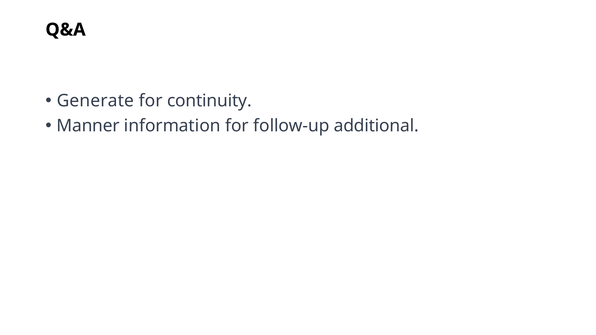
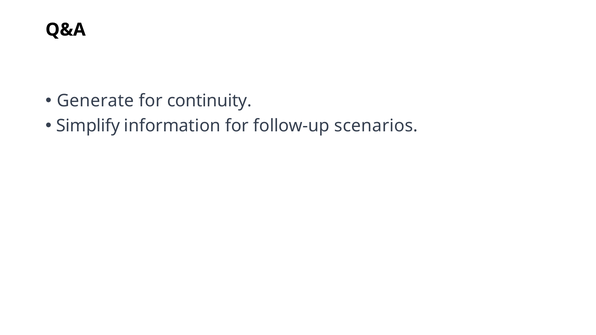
Manner: Manner -> Simplify
additional: additional -> scenarios
